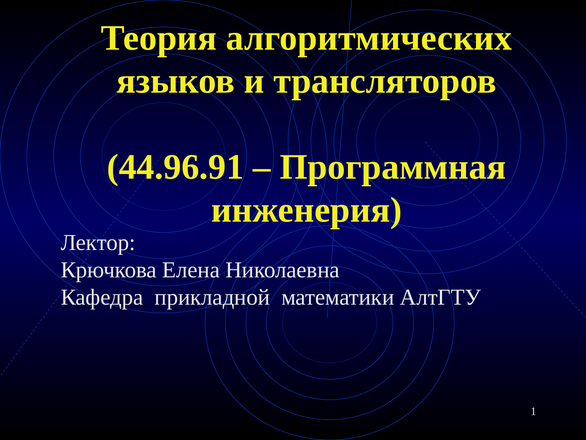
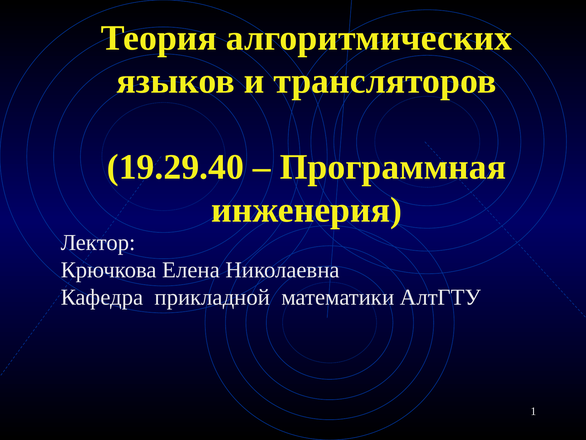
44.96.91: 44.96.91 -> 19.29.40
